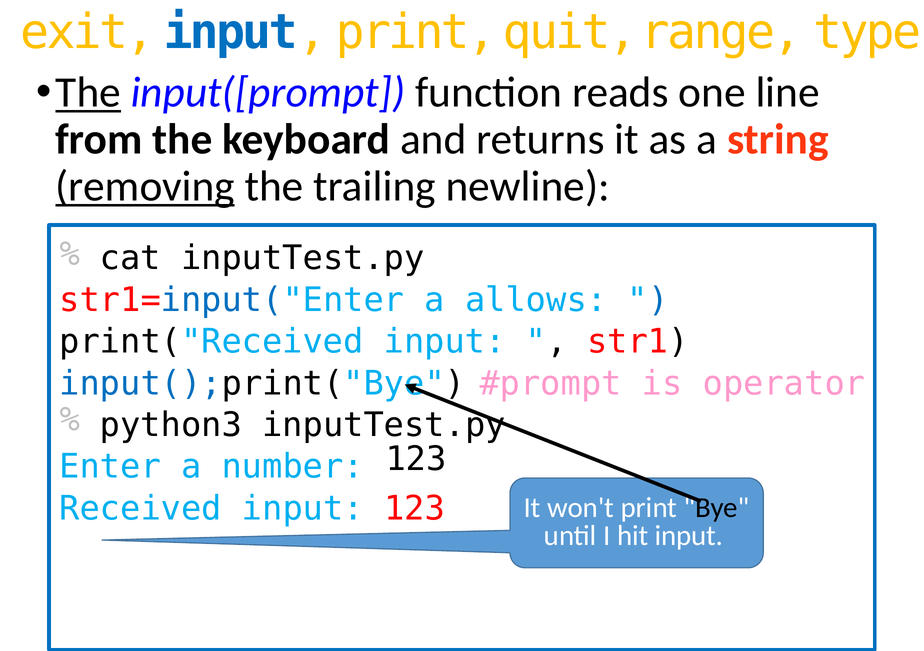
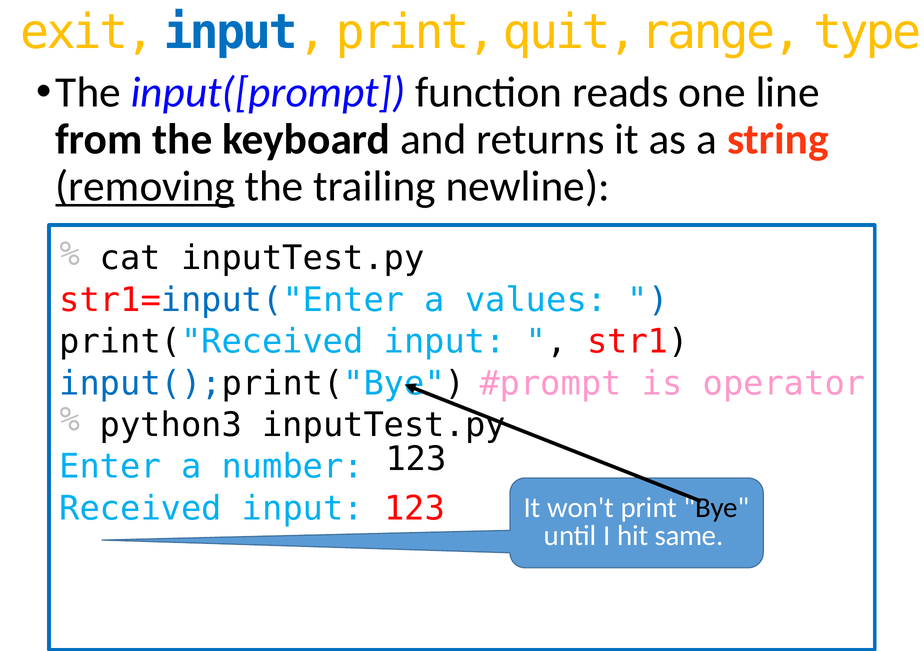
The at (88, 93) underline: present -> none
allows: allows -> values
hit input: input -> same
